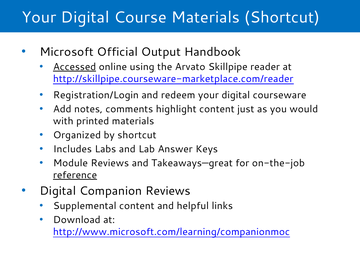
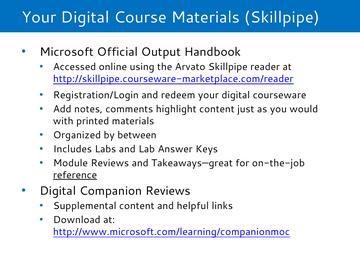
Materials Shortcut: Shortcut -> Skillpipe
Accessed underline: present -> none
by shortcut: shortcut -> between
